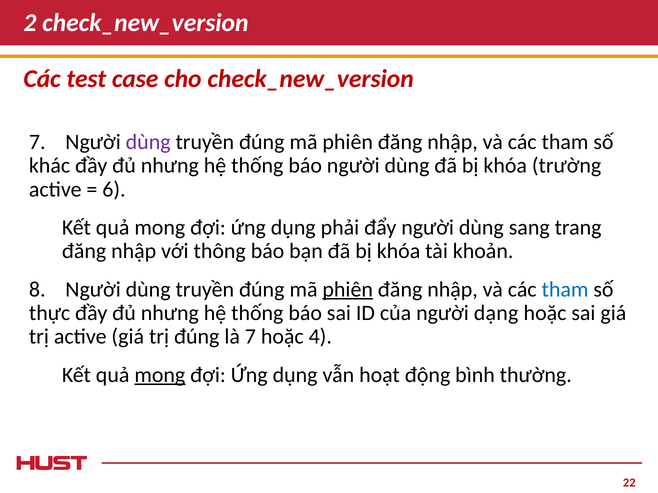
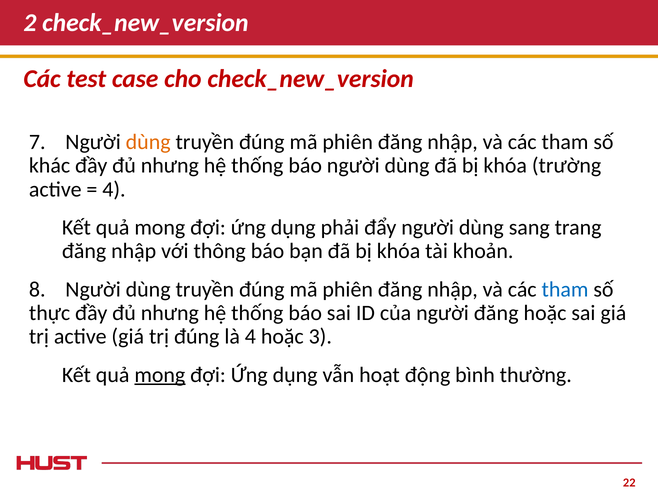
dùng at (148, 142) colour: purple -> orange
6 at (114, 189): 6 -> 4
phiên at (348, 290) underline: present -> none
người dạng: dạng -> đăng
là 7: 7 -> 4
4: 4 -> 3
